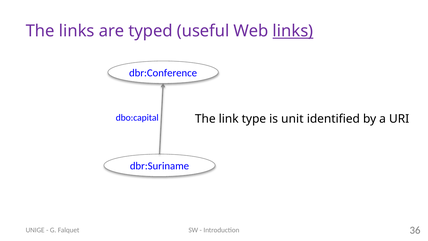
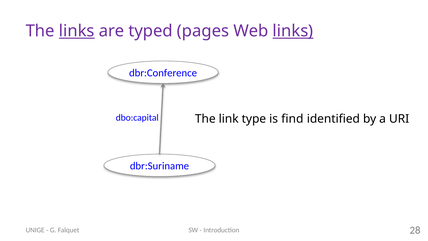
links at (77, 31) underline: none -> present
useful: useful -> pages
unit: unit -> find
36: 36 -> 28
